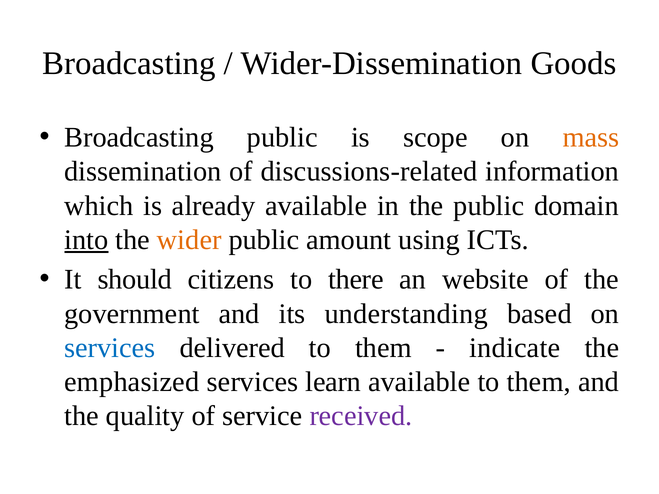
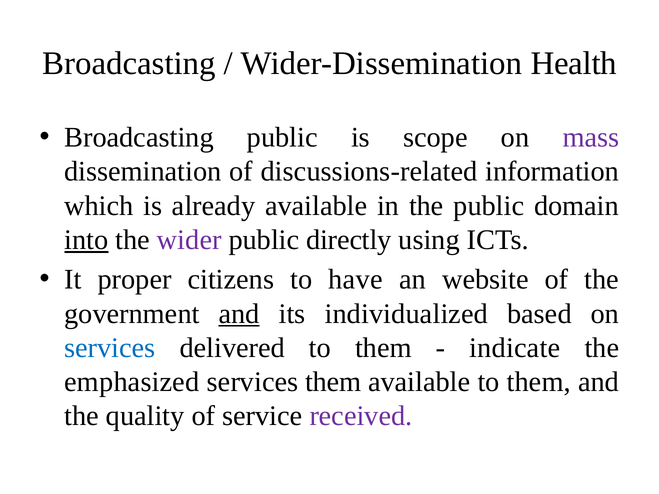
Goods: Goods -> Health
mass colour: orange -> purple
wider colour: orange -> purple
amount: amount -> directly
should: should -> proper
there: there -> have
and at (239, 314) underline: none -> present
understanding: understanding -> individualized
services learn: learn -> them
